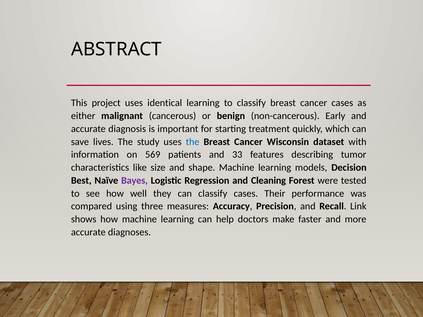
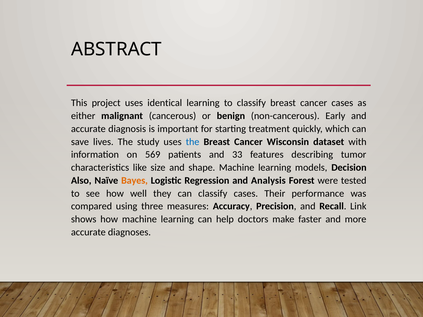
Best: Best -> Also
Bayes colour: purple -> orange
Cleaning: Cleaning -> Analysis
